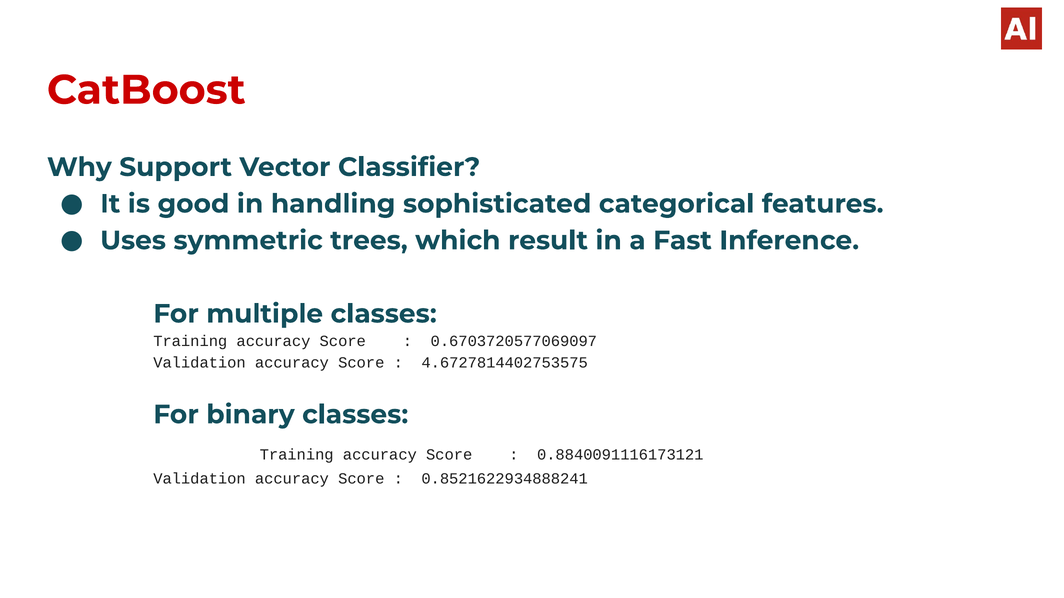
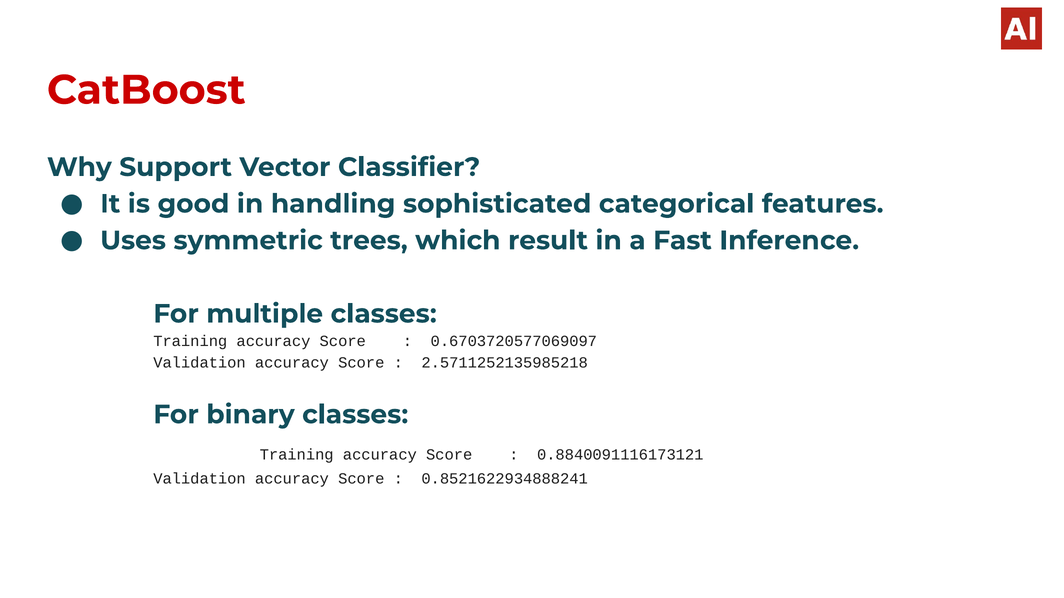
4.6727814402753575: 4.6727814402753575 -> 2.5711252135985218
